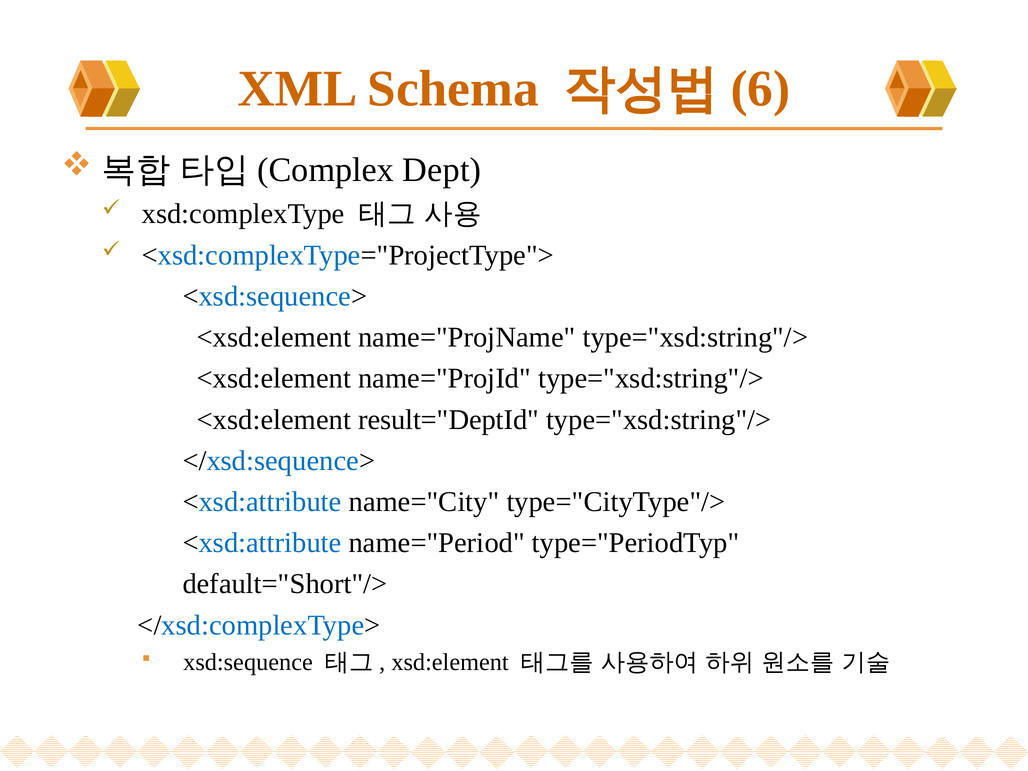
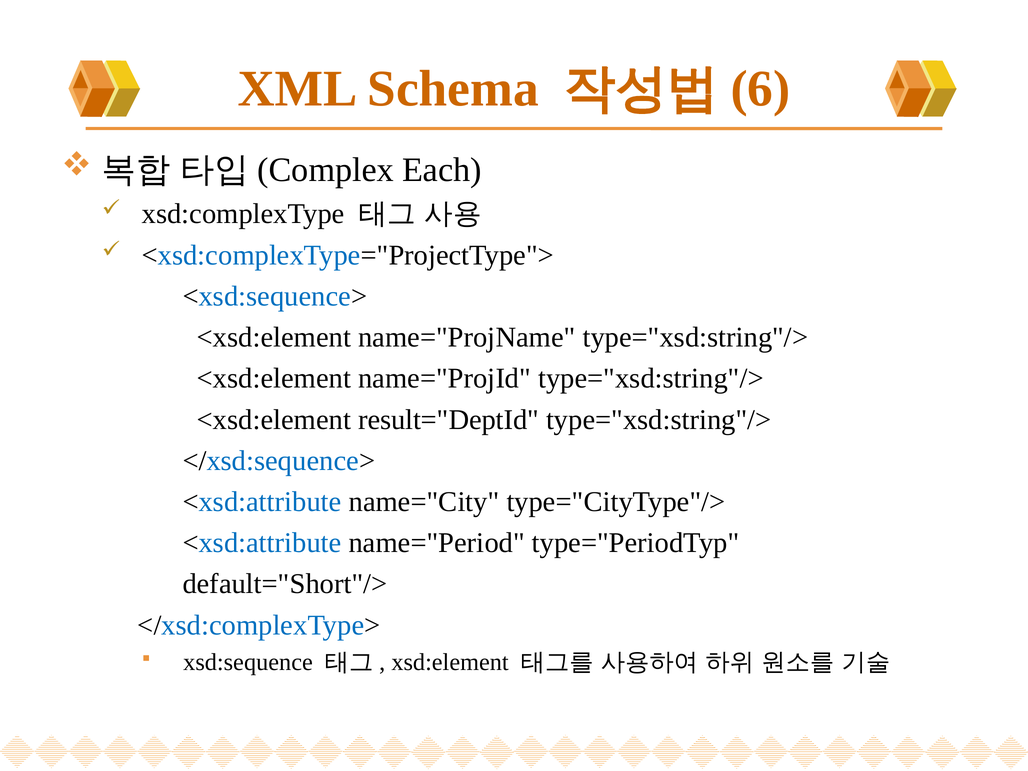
Dept: Dept -> Each
